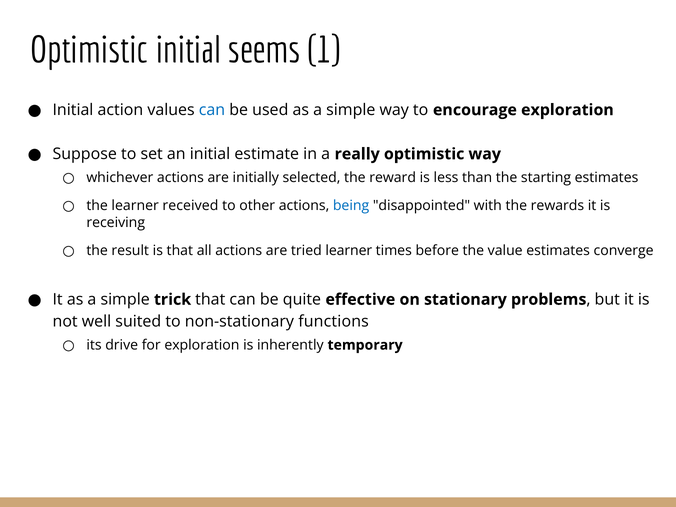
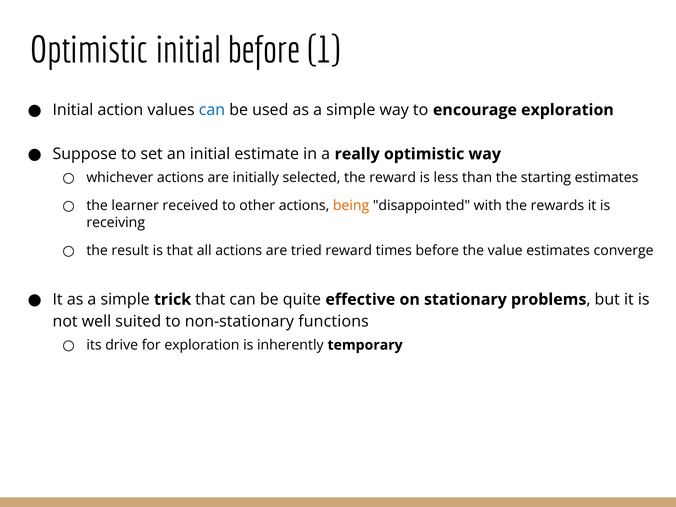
initial seems: seems -> before
being colour: blue -> orange
tried learner: learner -> reward
